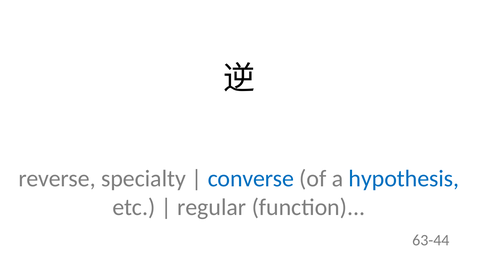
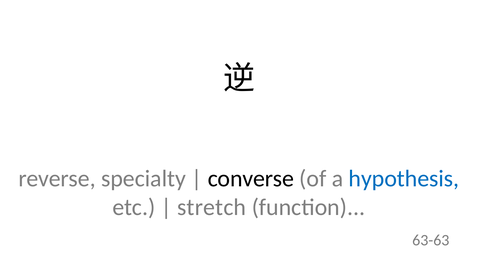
converse colour: blue -> black
regular: regular -> stretch
63-44: 63-44 -> 63-63
